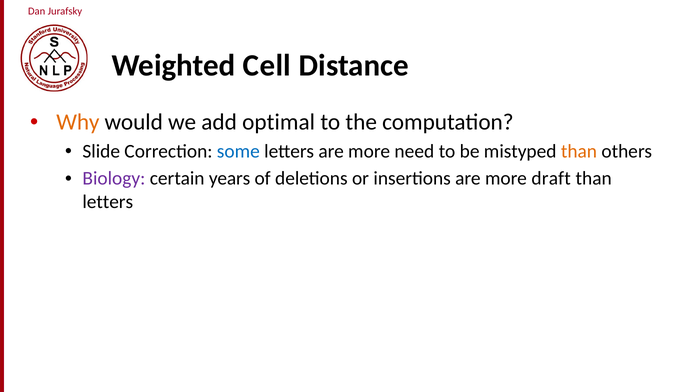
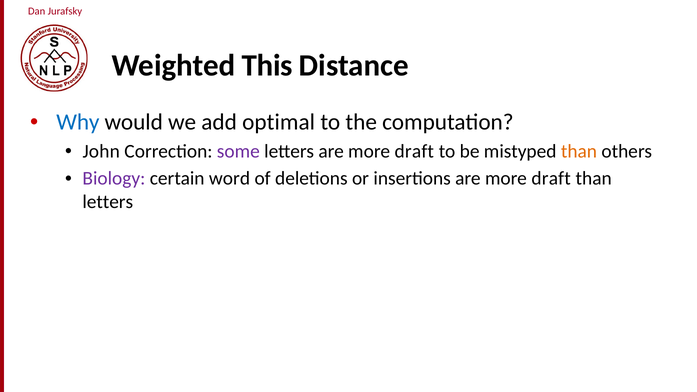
Cell: Cell -> This
Why colour: orange -> blue
Slide: Slide -> John
some colour: blue -> purple
letters are more need: need -> draft
years: years -> word
